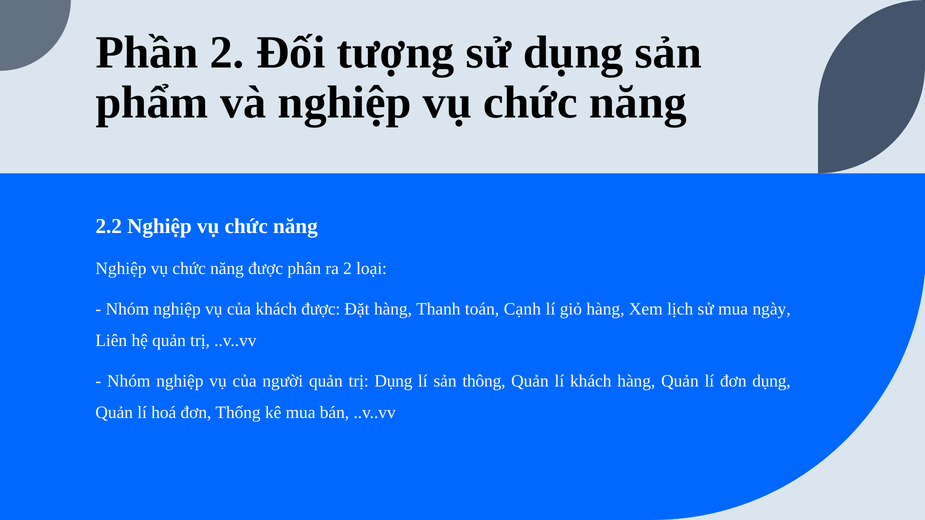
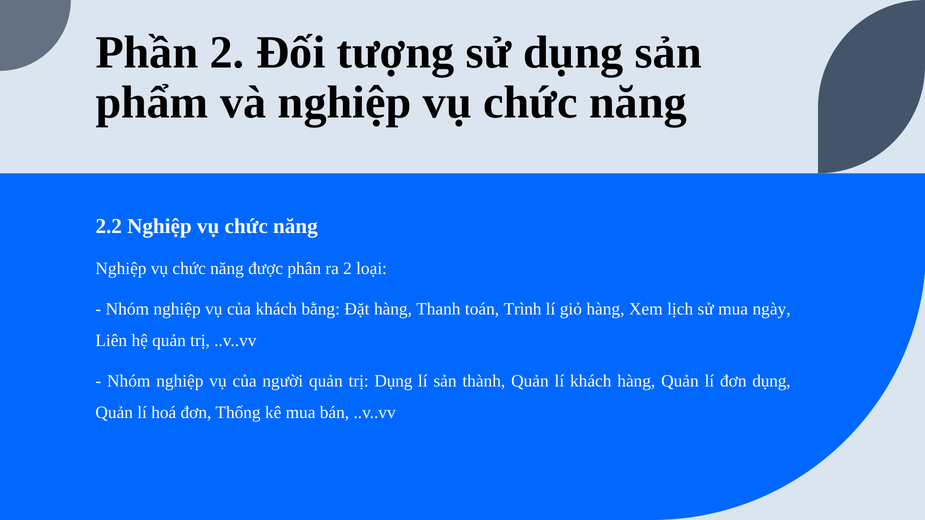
khách được: được -> bằng
Cạnh: Cạnh -> Trình
thông: thông -> thành
